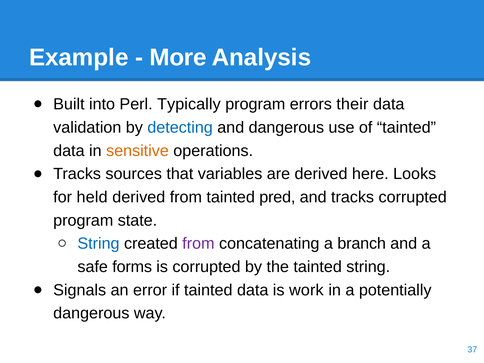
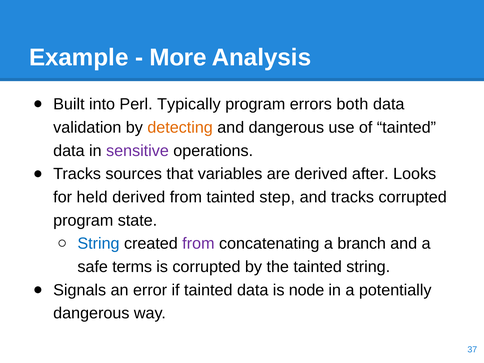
their: their -> both
detecting colour: blue -> orange
sensitive colour: orange -> purple
here: here -> after
pred: pred -> step
forms: forms -> terms
work: work -> node
